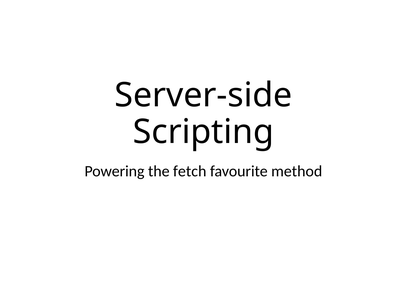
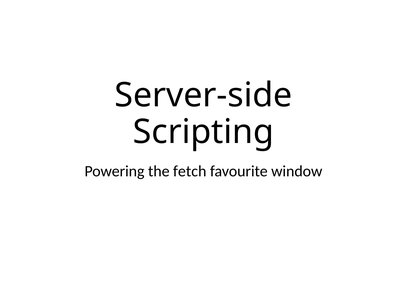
method: method -> window
